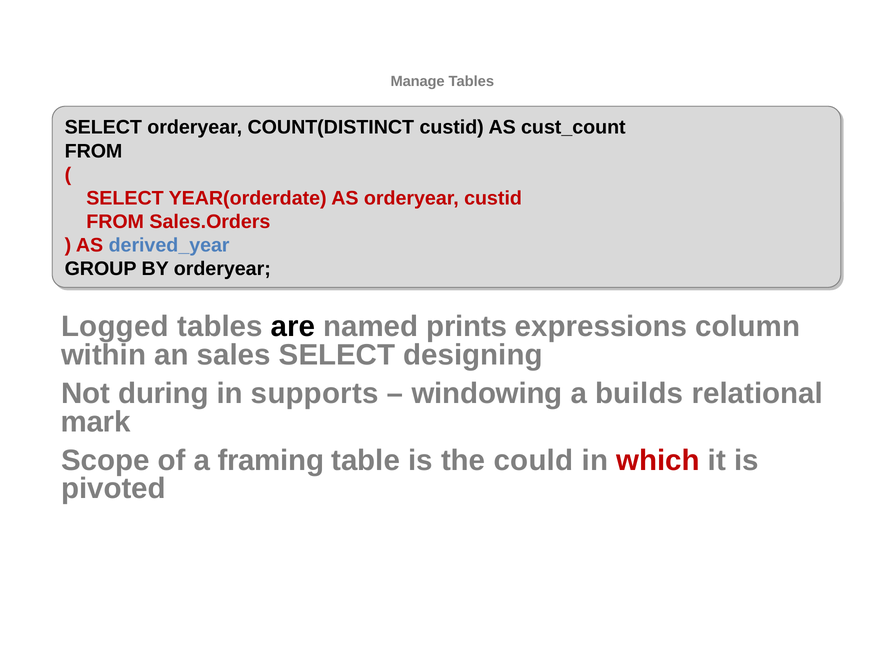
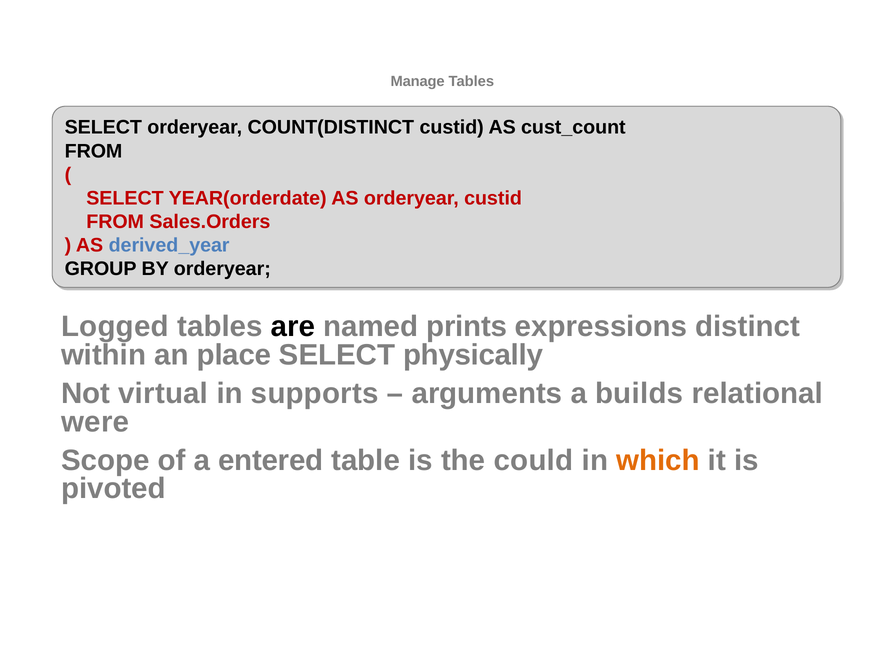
column: column -> distinct
sales: sales -> place
designing: designing -> physically
during: during -> virtual
windowing: windowing -> arguments
mark: mark -> were
framing: framing -> entered
which colour: red -> orange
